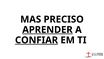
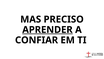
CONFIAR underline: present -> none
